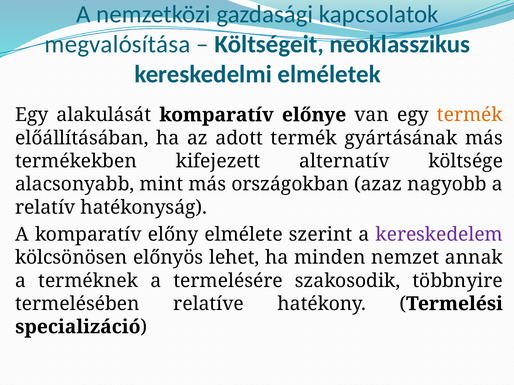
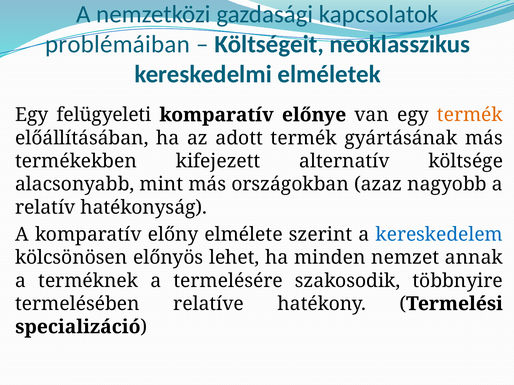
megvalósítása: megvalósítása -> problémáiban
alakulását: alakulását -> felügyeleti
kereskedelem colour: purple -> blue
